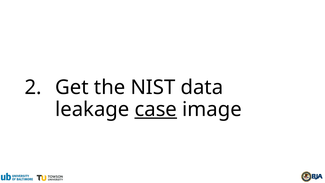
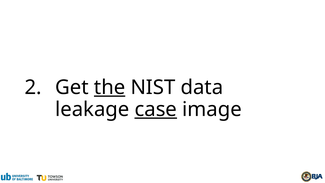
the underline: none -> present
